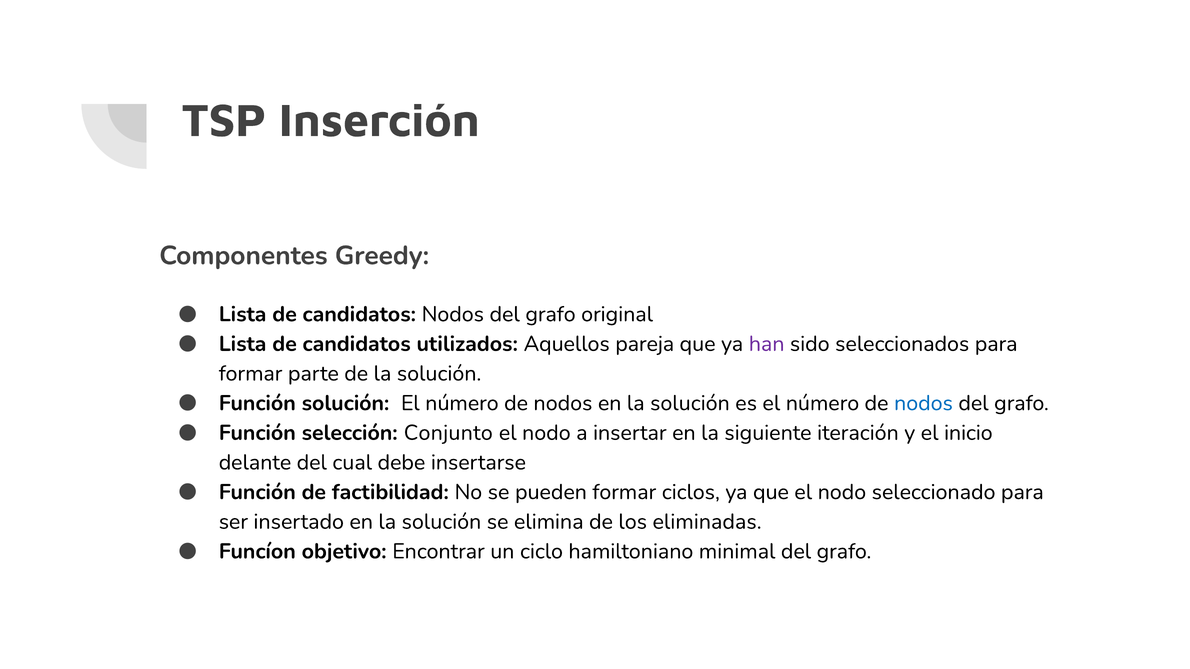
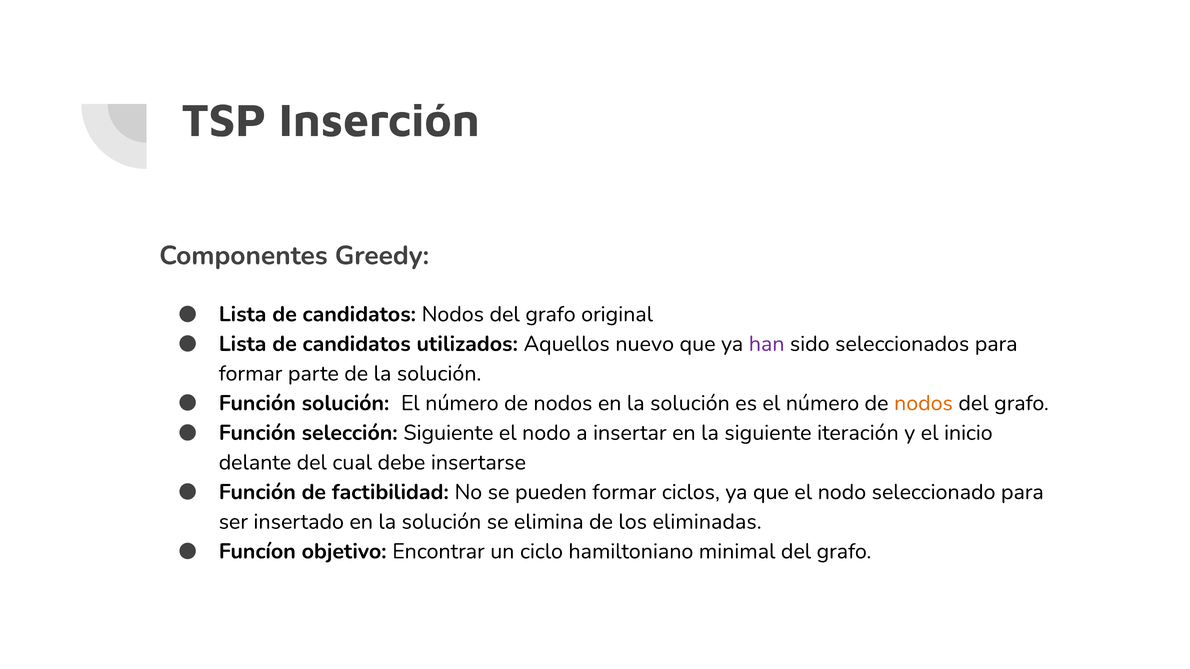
pareja: pareja -> nuevo
nodos at (923, 403) colour: blue -> orange
selección Conjunto: Conjunto -> Siguiente
